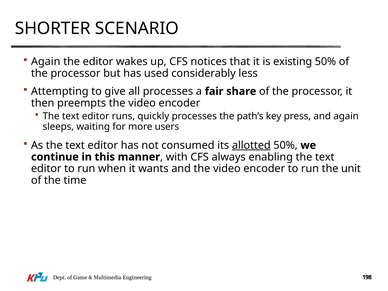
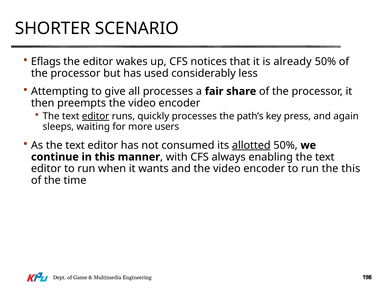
Again at (46, 62): Again -> Eflags
existing: existing -> already
editor at (96, 116) underline: none -> present
the unit: unit -> this
